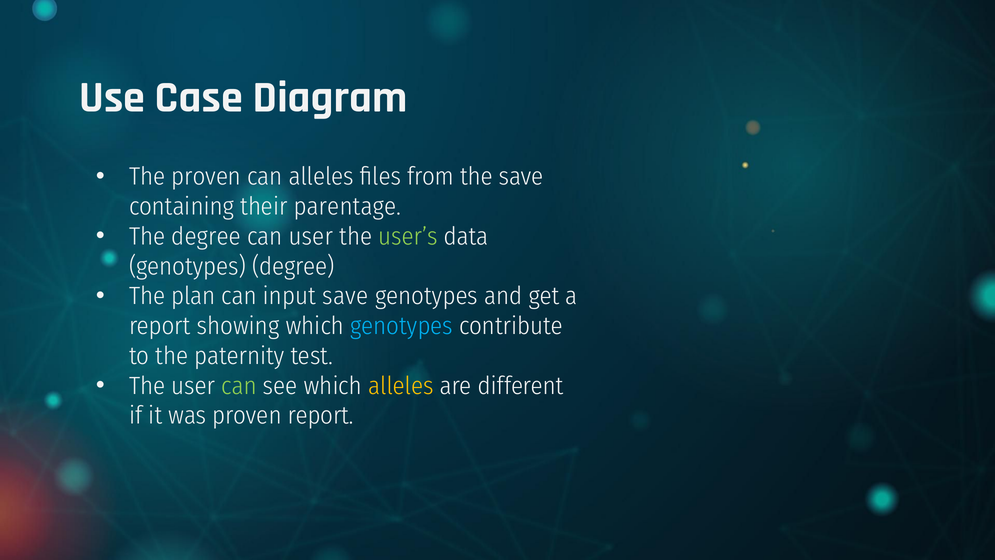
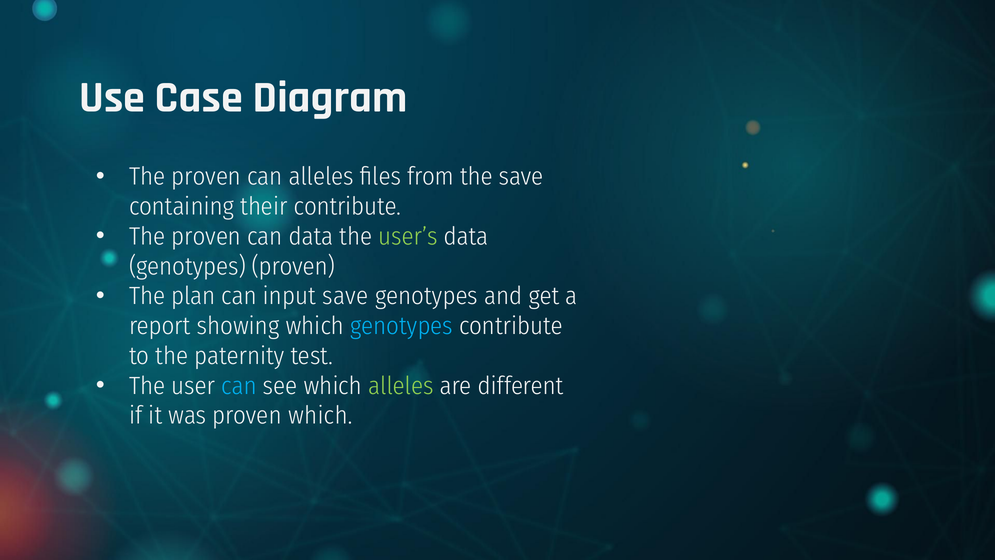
their parentage: parentage -> contribute
degree at (206, 236): degree -> proven
can user: user -> data
genotypes degree: degree -> proven
can at (239, 386) colour: light green -> light blue
alleles at (401, 386) colour: yellow -> light green
proven report: report -> which
